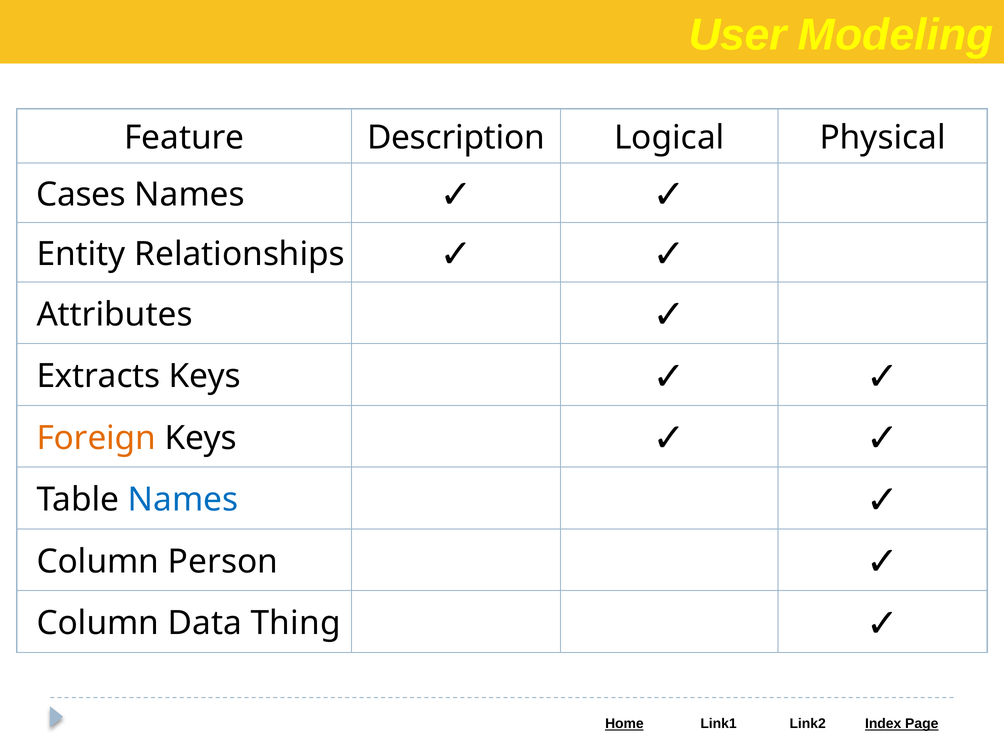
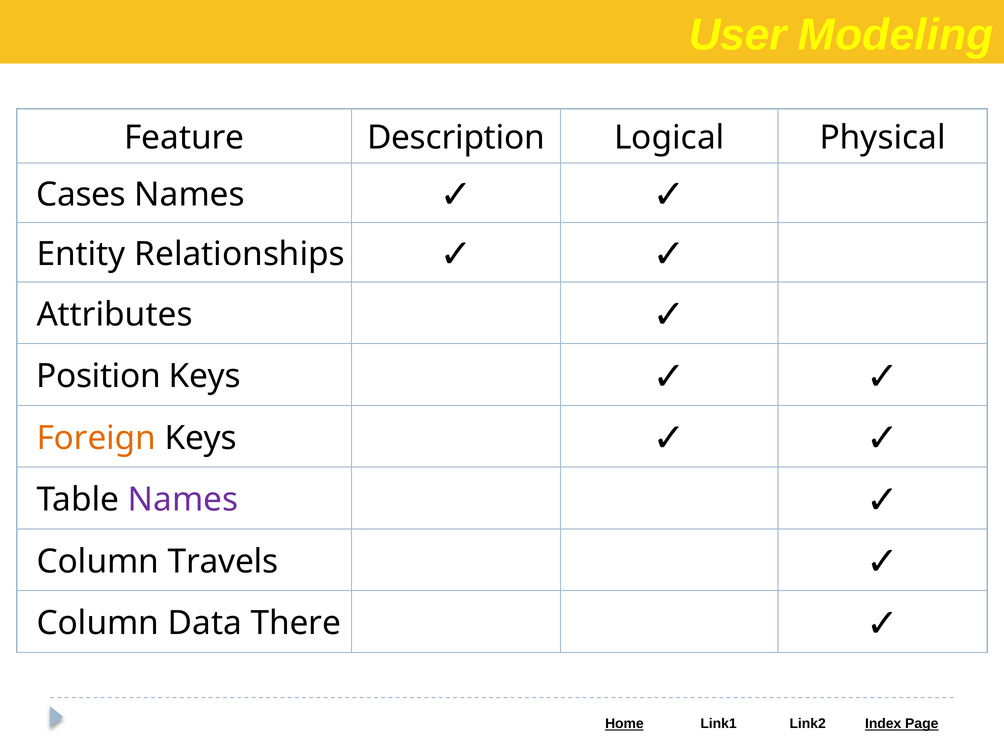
Extracts: Extracts -> Position
Names at (183, 500) colour: blue -> purple
Person: Person -> Travels
Thing: Thing -> There
